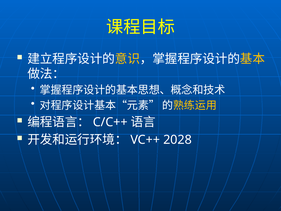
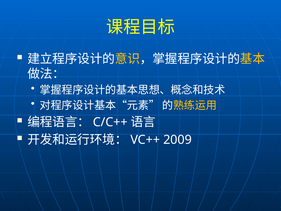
2028: 2028 -> 2009
